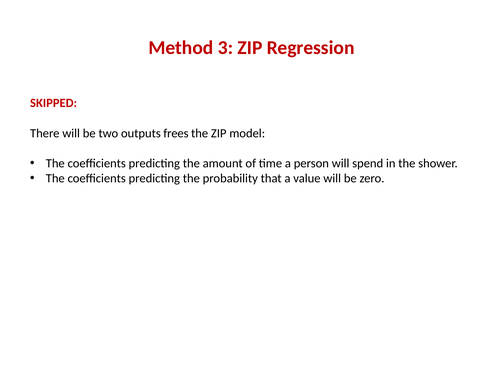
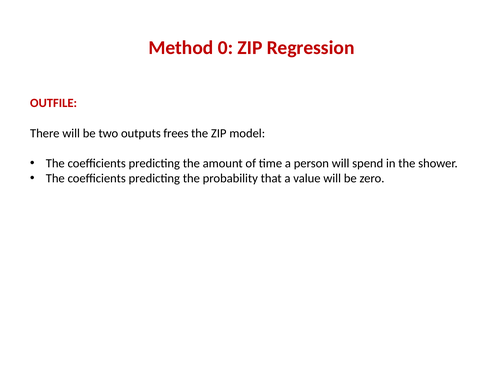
3: 3 -> 0
SKIPPED: SKIPPED -> OUTFILE
